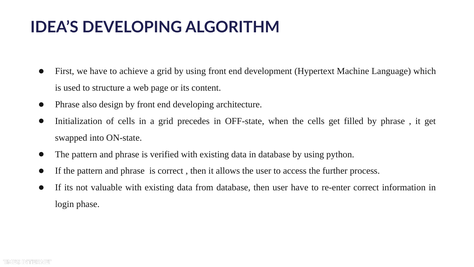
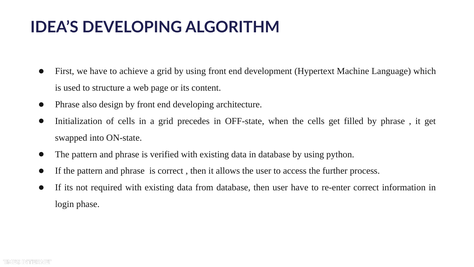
valuable: valuable -> required
